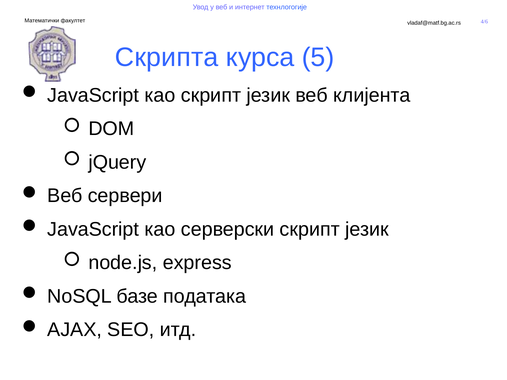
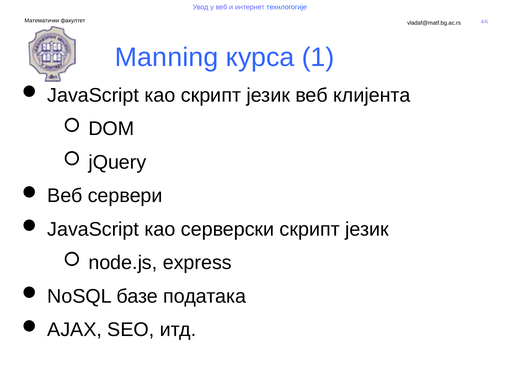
Скрипта: Скрипта -> Manning
5: 5 -> 1
